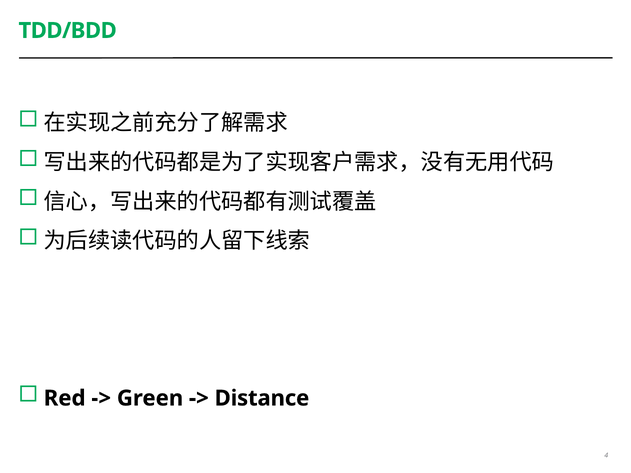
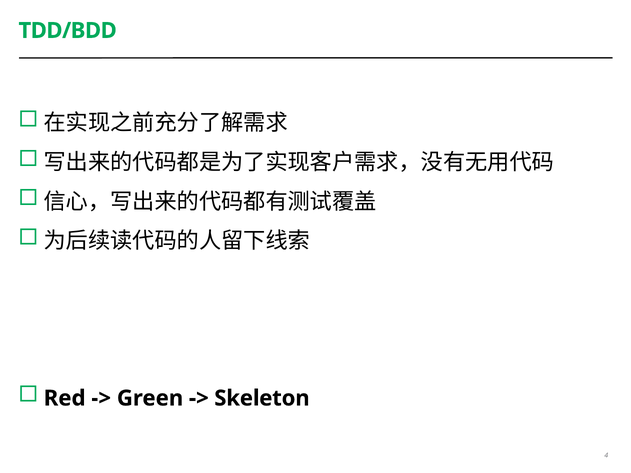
Distance: Distance -> Skeleton
